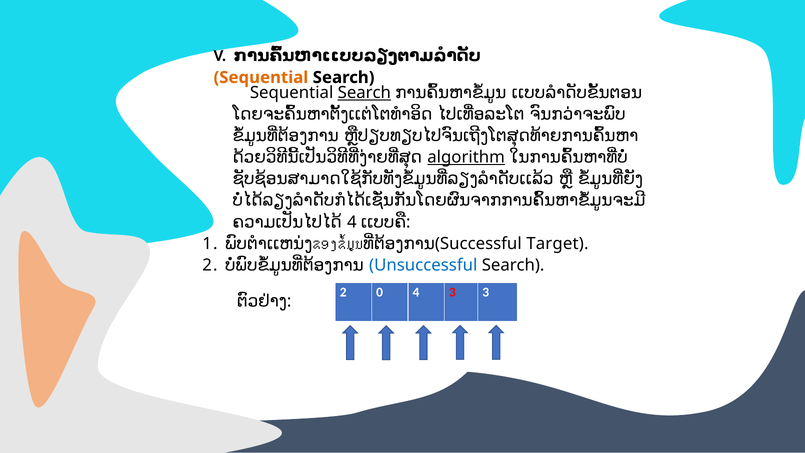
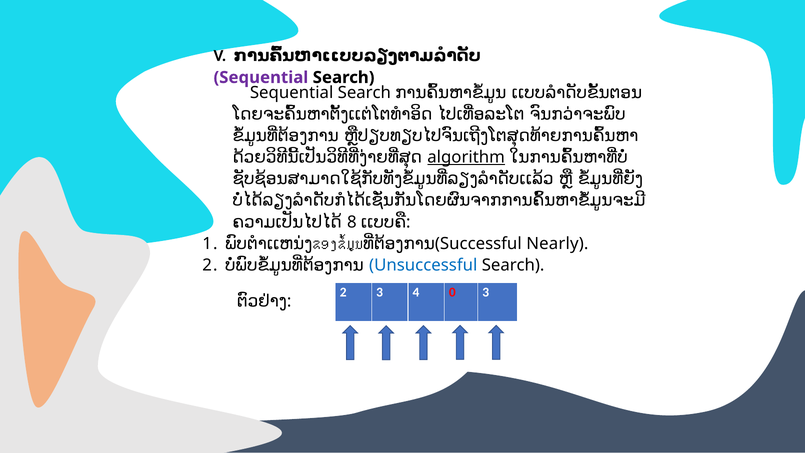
Sequential at (261, 77) colour: orange -> purple
Search at (364, 93) underline: present -> none
4 at (352, 222): 4 -> 8
Target: Target -> Nearly
2 0: 0 -> 3
4 3: 3 -> 0
